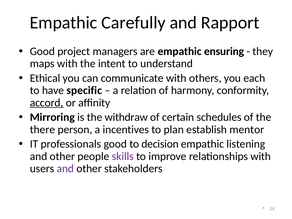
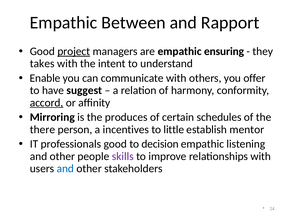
Carefully: Carefully -> Between
project underline: none -> present
maps: maps -> takes
Ethical: Ethical -> Enable
each: each -> offer
specific: specific -> suggest
withdraw: withdraw -> produces
plan: plan -> little
and at (65, 169) colour: purple -> blue
